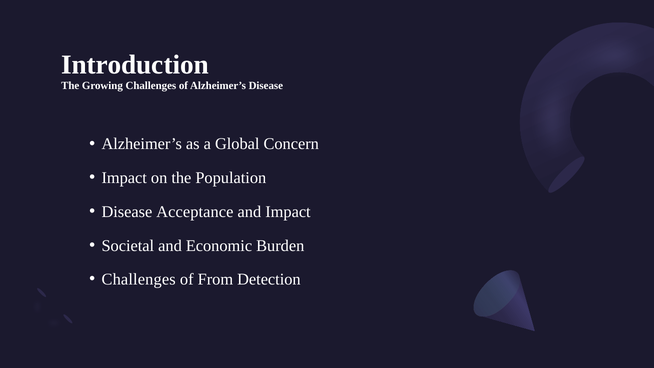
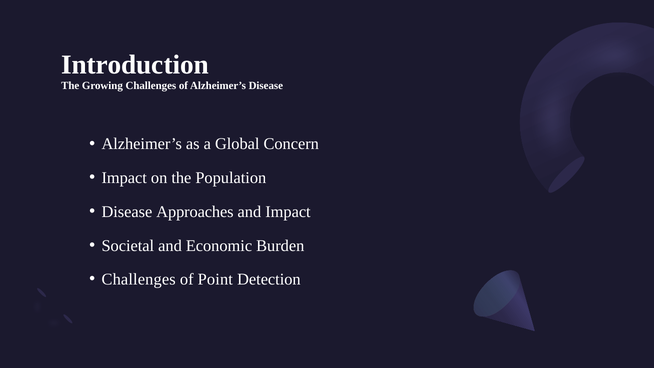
Acceptance: Acceptance -> Approaches
From: From -> Point
